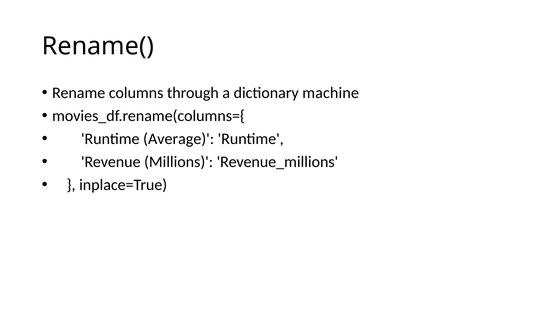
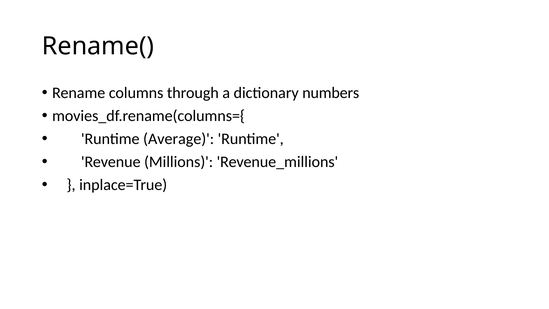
machine: machine -> numbers
